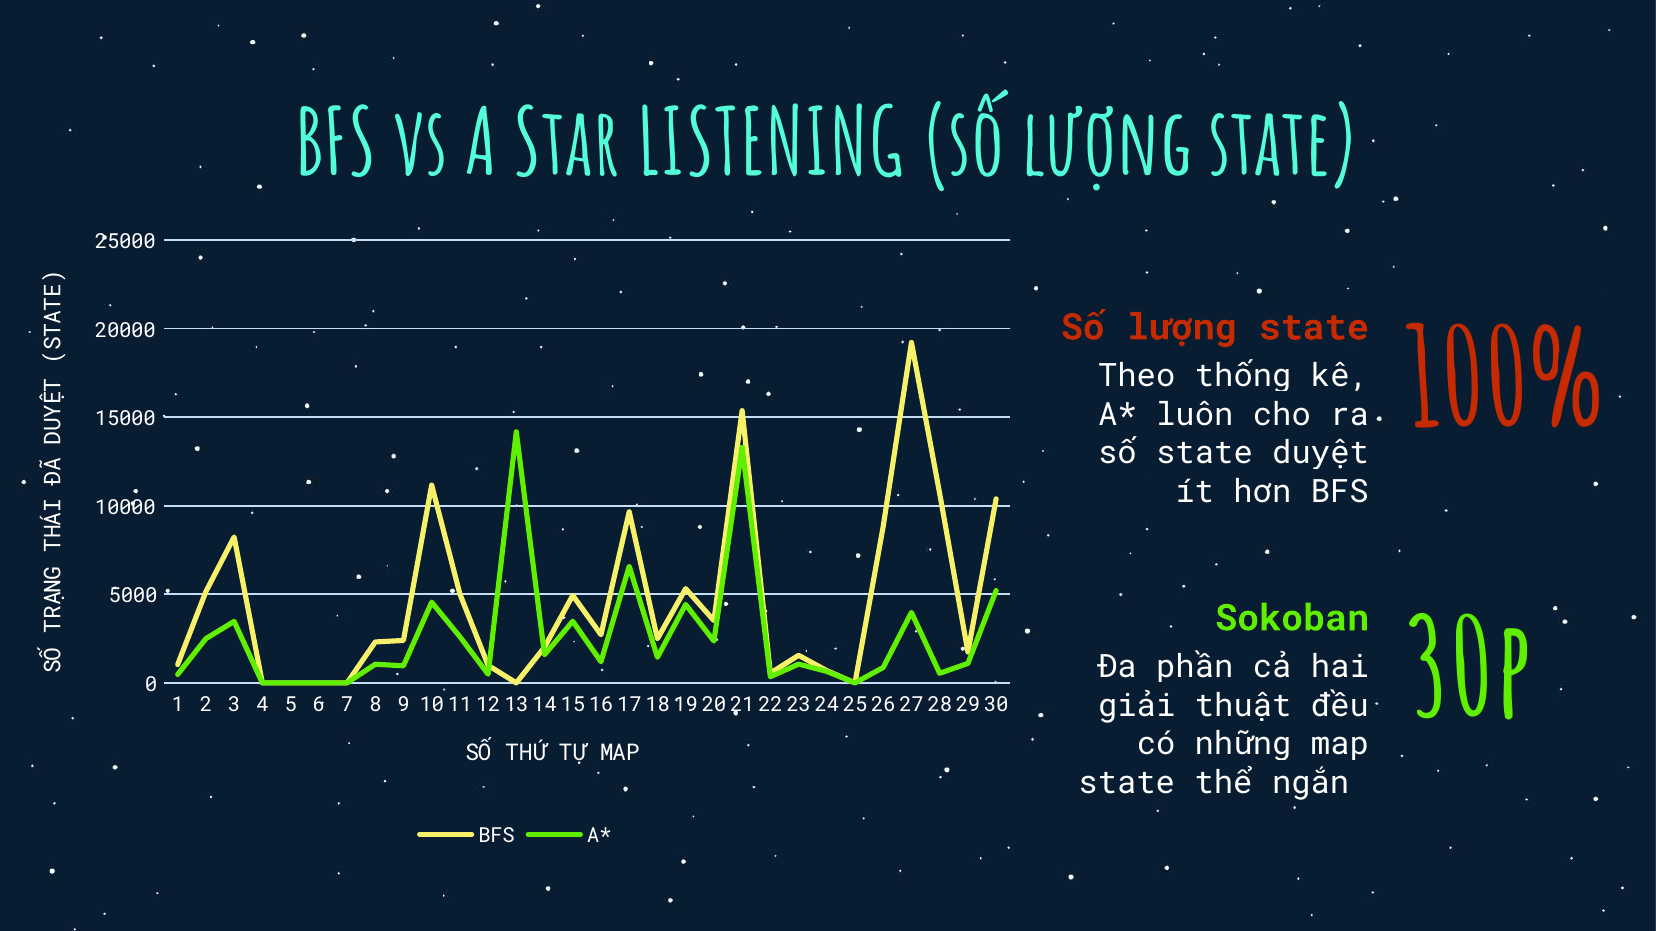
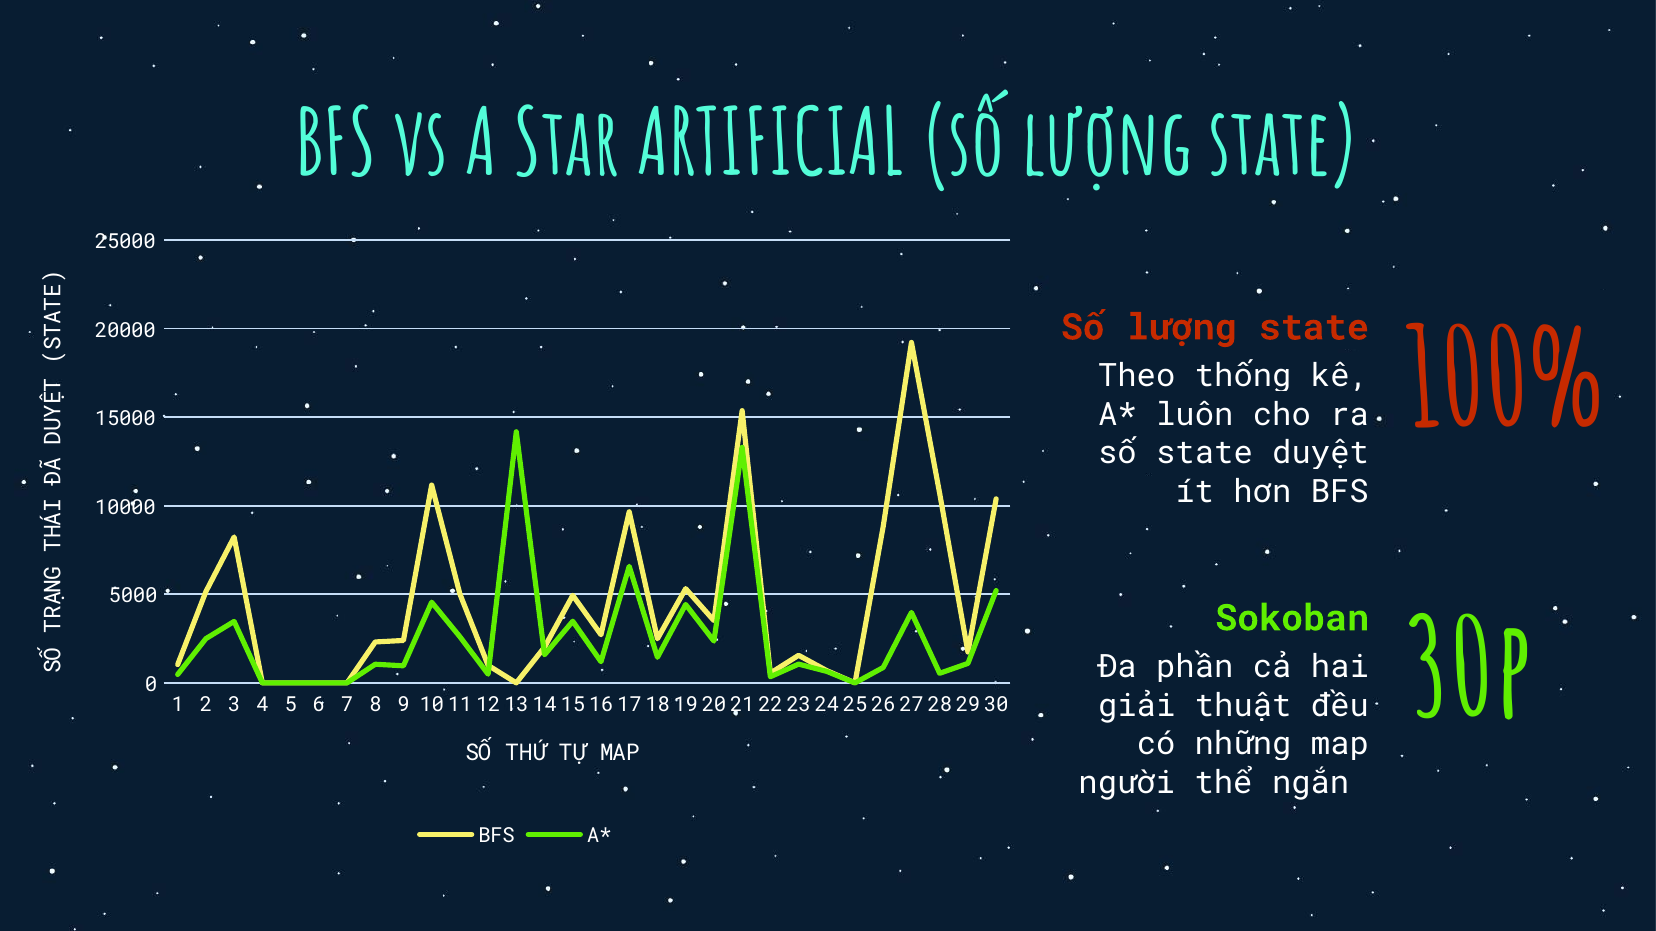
LISTENING: LISTENING -> ARTIFICIAL
state at (1127, 783): state -> người
